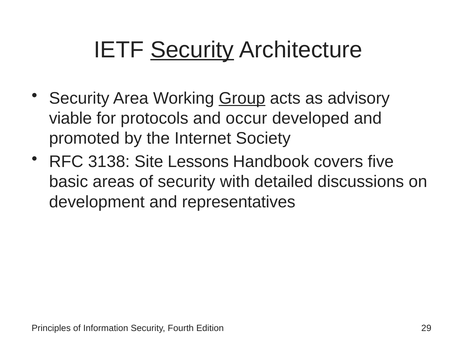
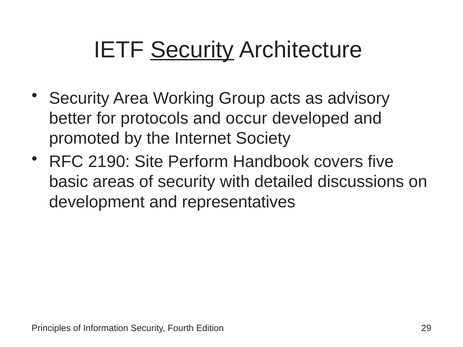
Group underline: present -> none
viable: viable -> better
3138: 3138 -> 2190
Lessons: Lessons -> Perform
